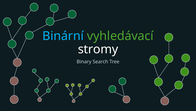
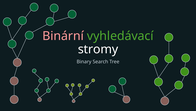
Binární colour: light blue -> pink
